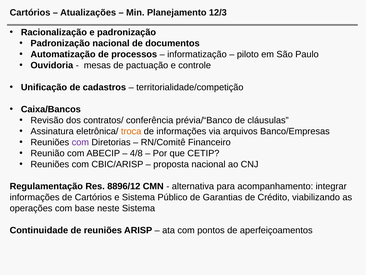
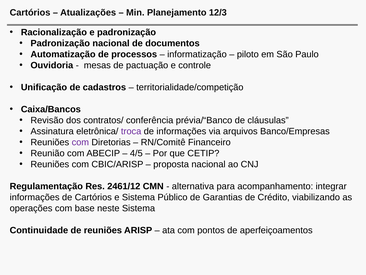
troca colour: orange -> purple
4/8: 4/8 -> 4/5
8896/12: 8896/12 -> 2461/12
